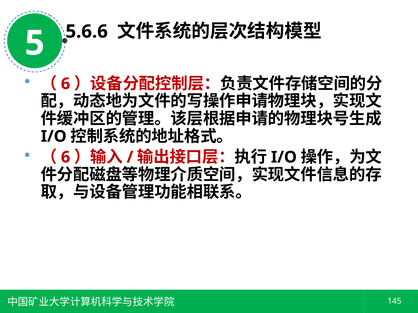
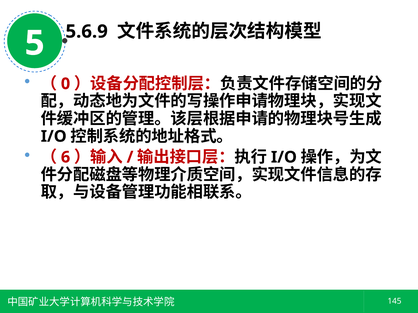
5.6.6: 5.6.6 -> 5.6.9
6 at (66, 84): 6 -> 0
